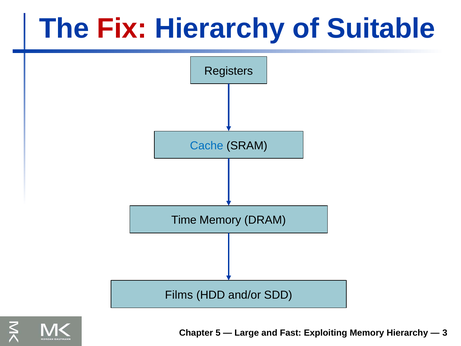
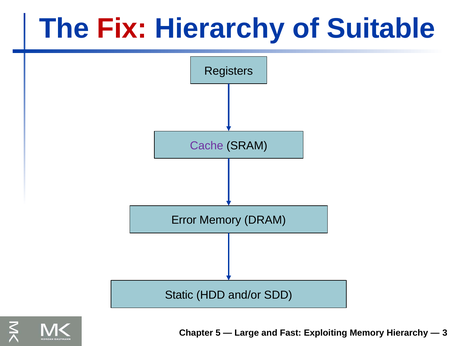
Cache colour: blue -> purple
Time: Time -> Error
Films: Films -> Static
